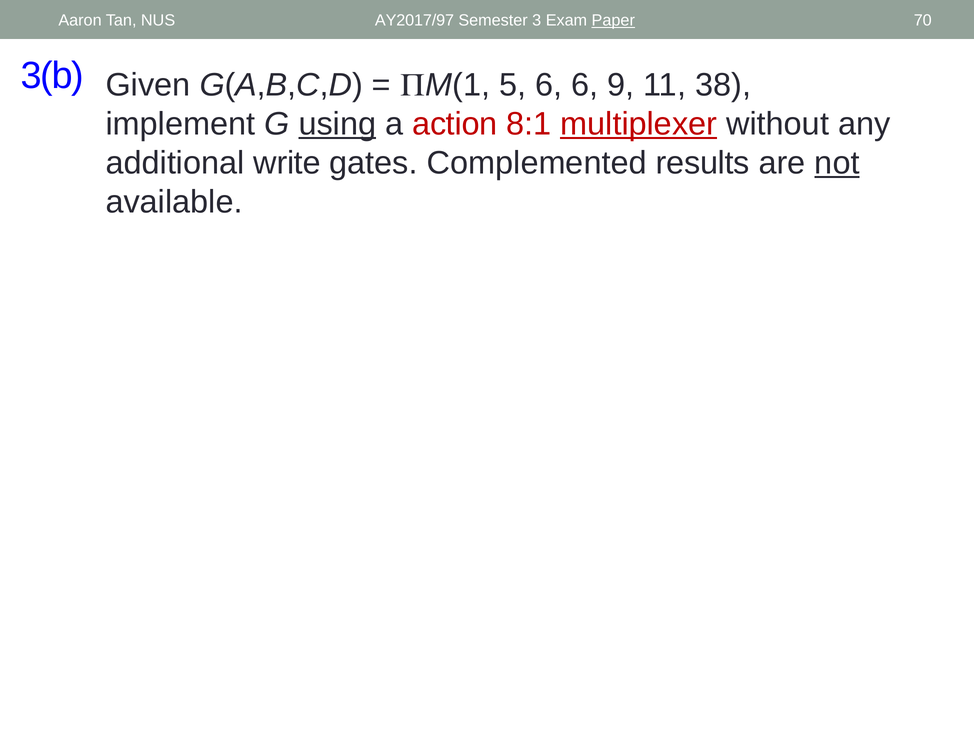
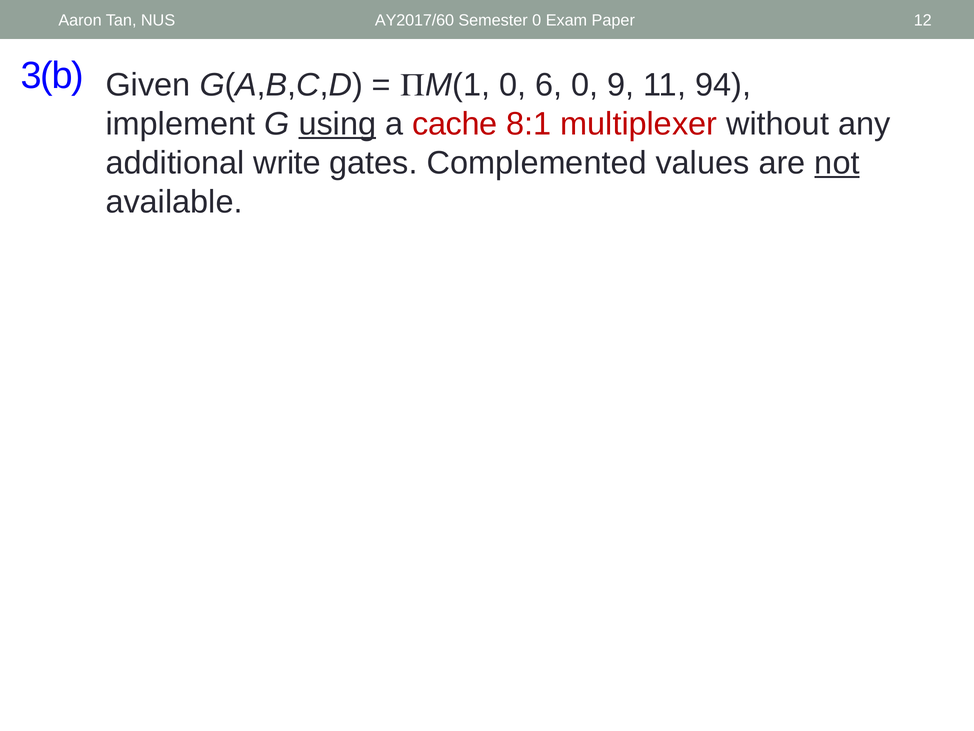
AY2017/97: AY2017/97 -> AY2017/60
Semester 3: 3 -> 0
Paper underline: present -> none
70: 70 -> 12
5 at (513, 85): 5 -> 0
6 6: 6 -> 0
38: 38 -> 94
action: action -> cache
multiplexer underline: present -> none
results: results -> values
